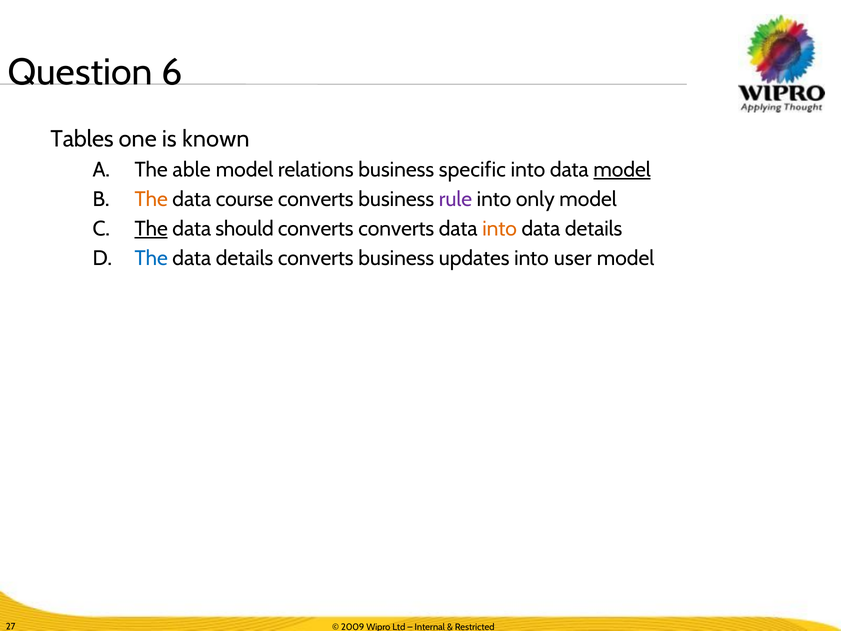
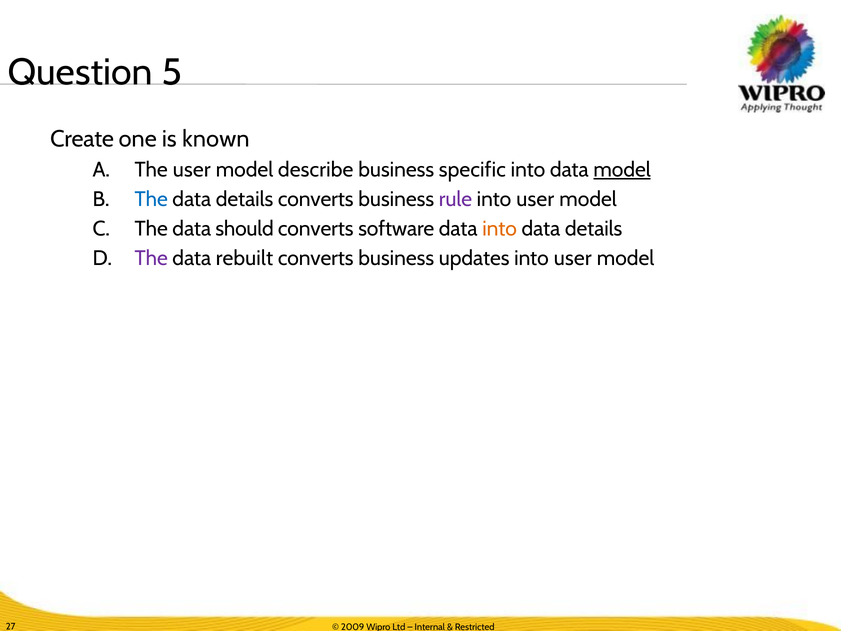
6: 6 -> 5
Tables: Tables -> Create
The able: able -> user
relations: relations -> describe
The at (151, 199) colour: orange -> blue
course at (245, 199): course -> details
only at (535, 199): only -> user
The at (151, 229) underline: present -> none
converts converts: converts -> software
The at (151, 258) colour: blue -> purple
details at (245, 258): details -> rebuilt
